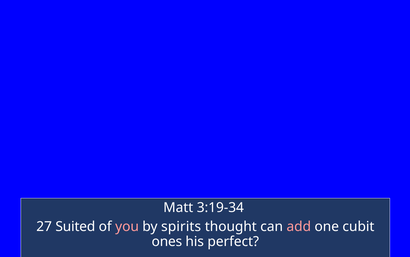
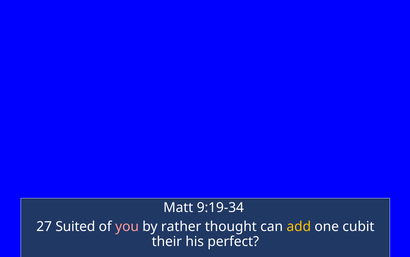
3:19-34: 3:19-34 -> 9:19-34
spirits: spirits -> rather
add colour: pink -> yellow
ones: ones -> their
